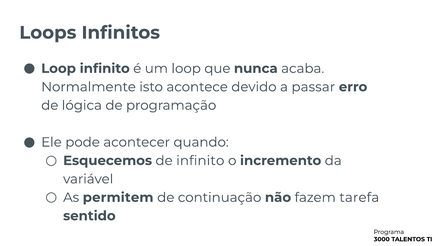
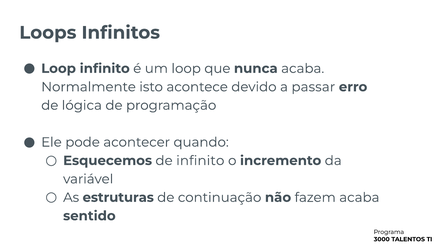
permitem: permitem -> estruturas
fazem tarefa: tarefa -> acaba
